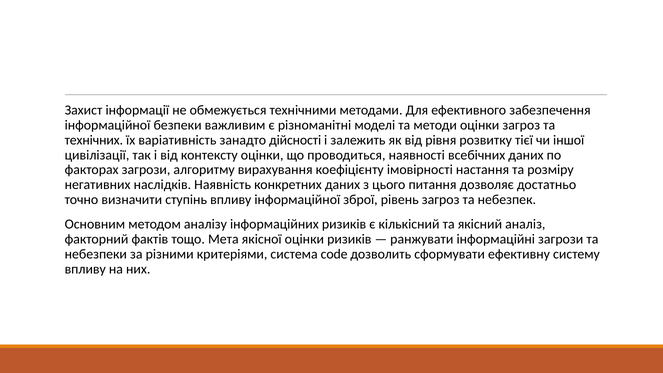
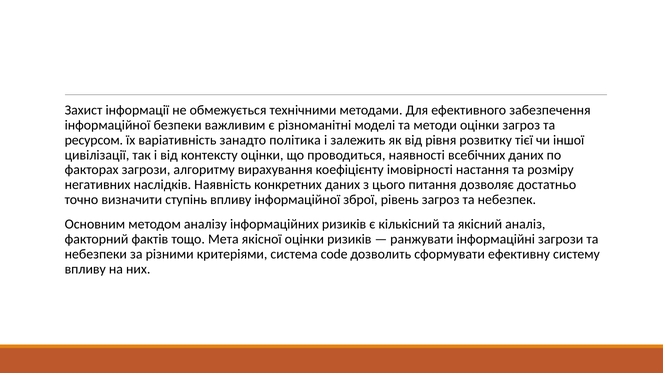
технічних: технічних -> ресурсом
дійсності: дійсності -> політика
